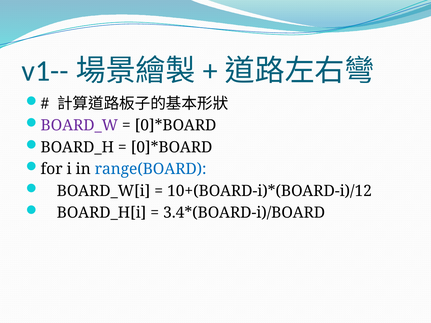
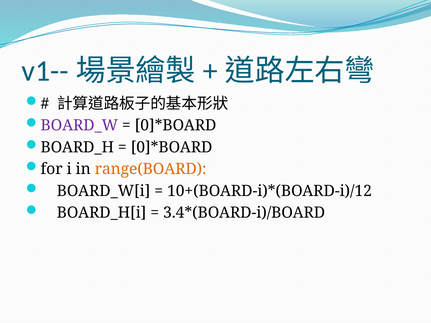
range(BOARD colour: blue -> orange
